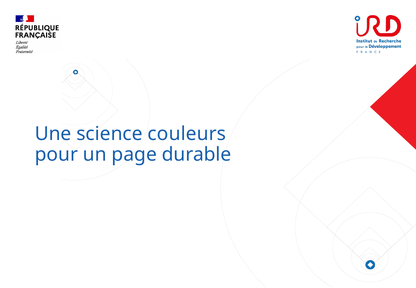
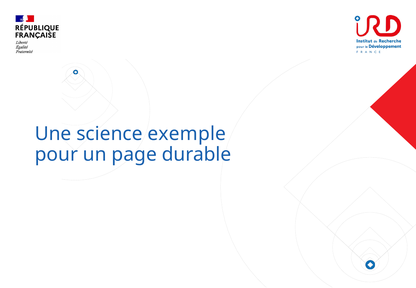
couleurs: couleurs -> exemple
